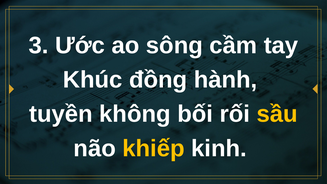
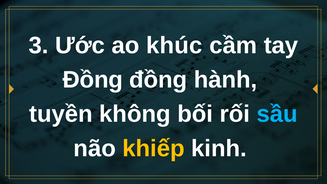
sông: sông -> khúc
Khúc at (93, 80): Khúc -> Đồng
sầu colour: yellow -> light blue
